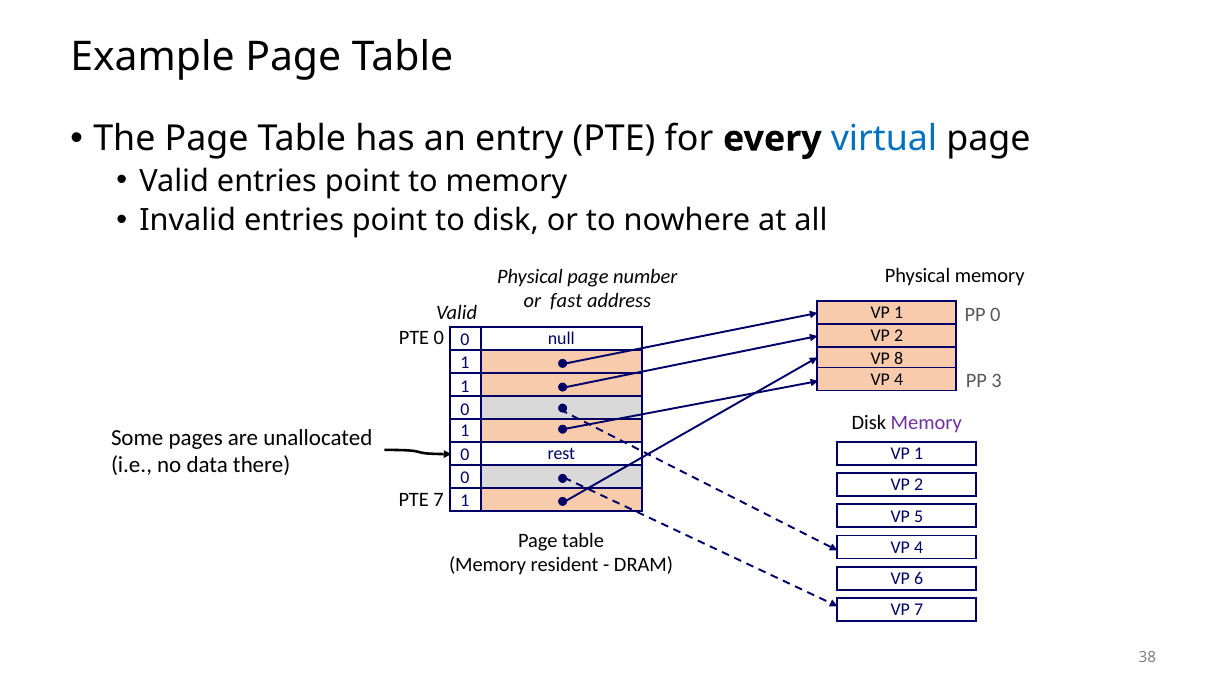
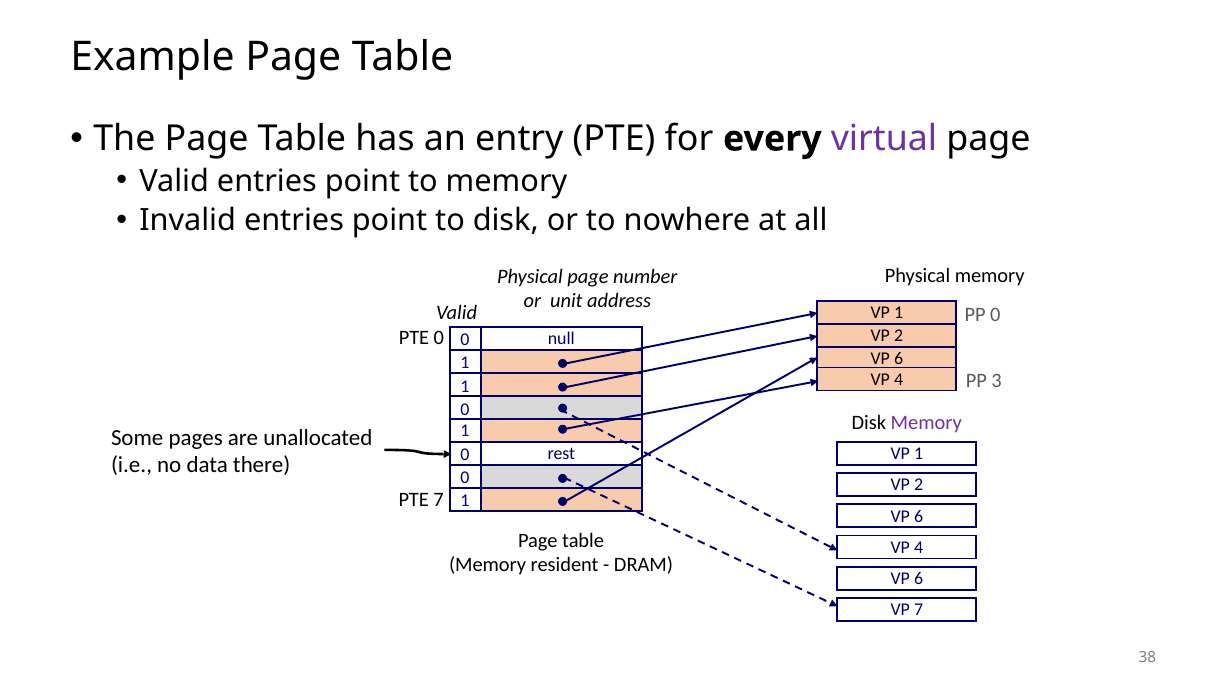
virtual colour: blue -> purple
fast: fast -> unit
8 at (899, 358): 8 -> 6
5 at (919, 516): 5 -> 6
